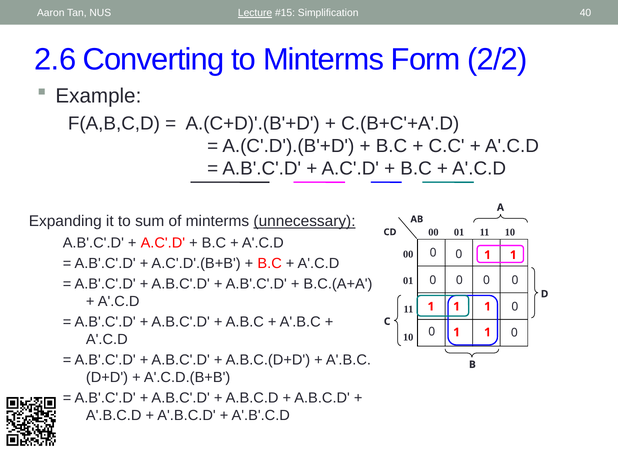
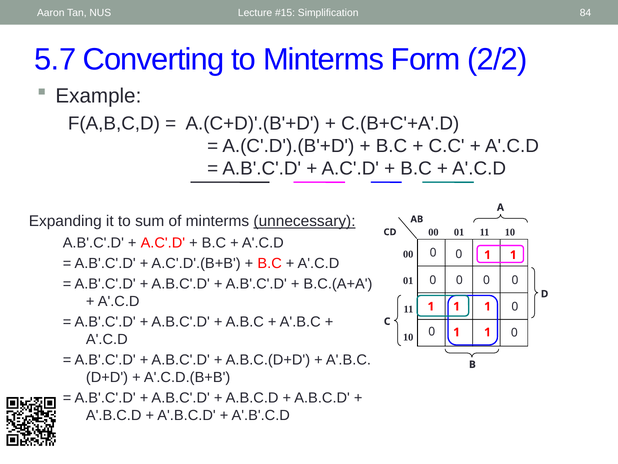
Lecture underline: present -> none
40: 40 -> 84
2.6: 2.6 -> 5.7
